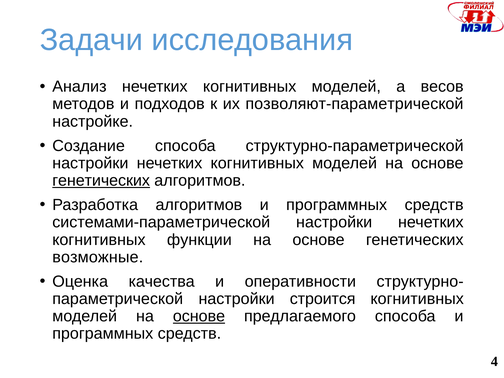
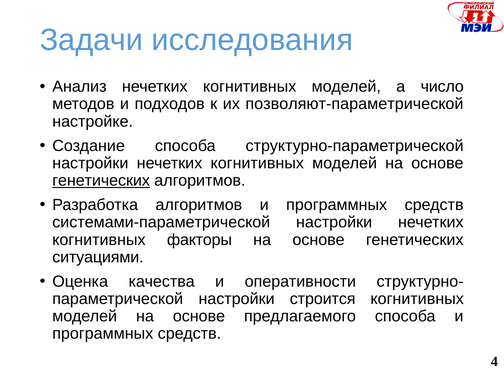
весов: весов -> число
функции: функции -> факторы
возможные: возможные -> ситуациями
основе at (199, 316) underline: present -> none
